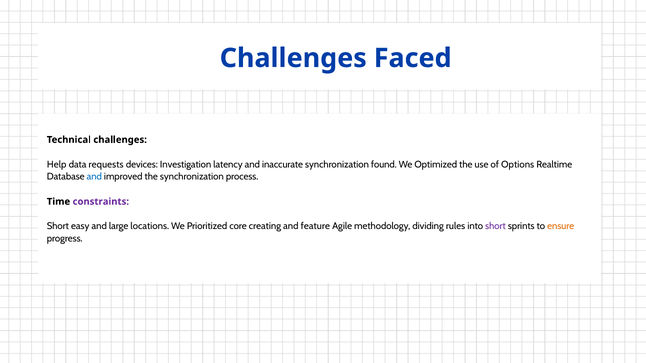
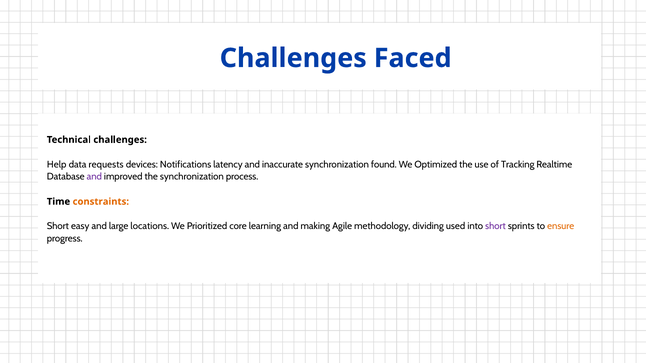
Investigation: Investigation -> Notifications
Options: Options -> Tracking
and at (94, 177) colour: blue -> purple
constraints colour: purple -> orange
creating: creating -> learning
feature: feature -> making
rules: rules -> used
